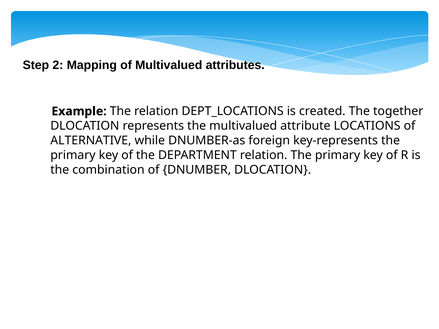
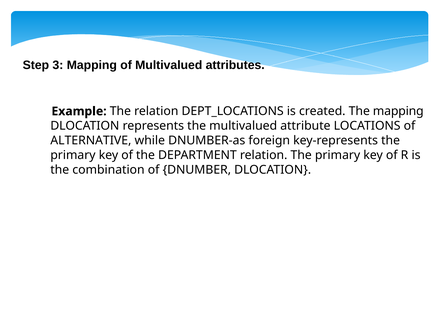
2: 2 -> 3
The together: together -> mapping
